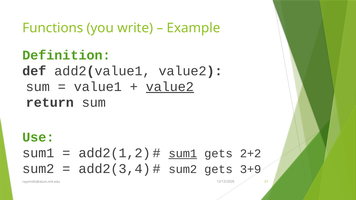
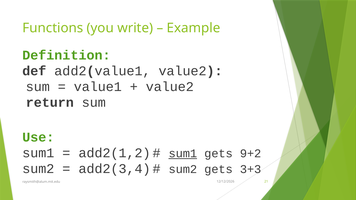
value2 at (170, 87) underline: present -> none
2+2: 2+2 -> 9+2
3+9: 3+9 -> 3+3
